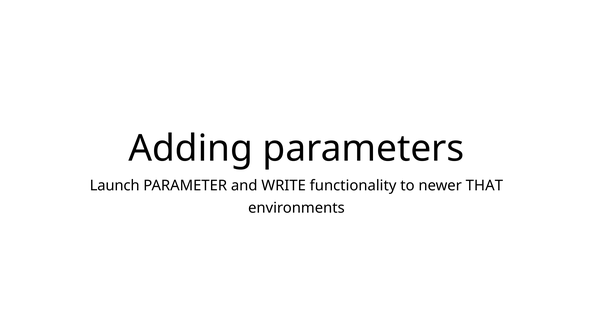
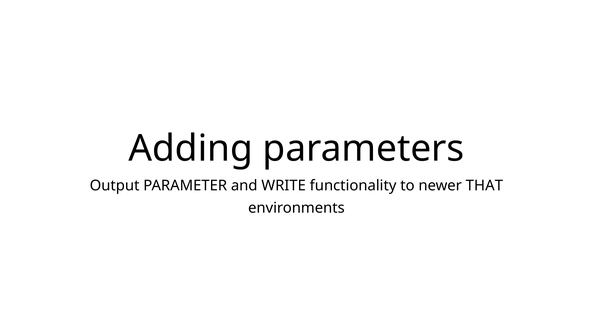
Launch: Launch -> Output
